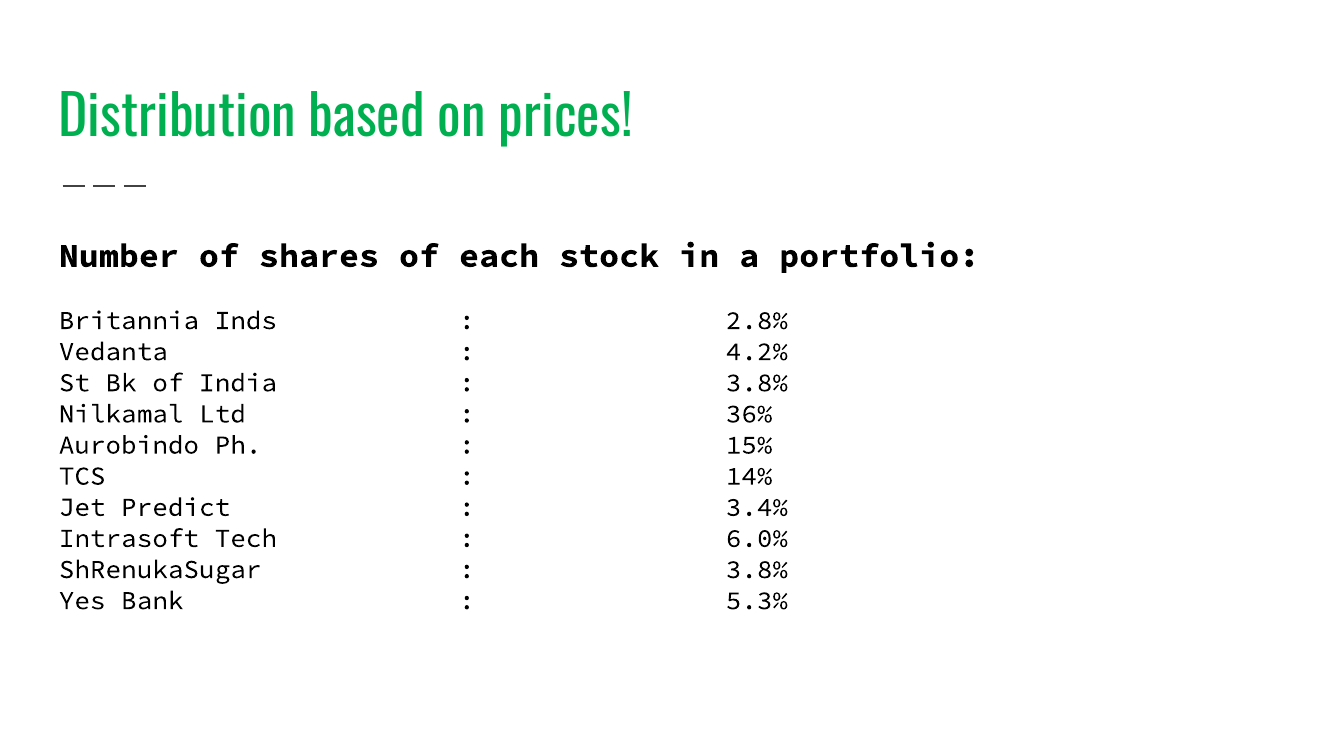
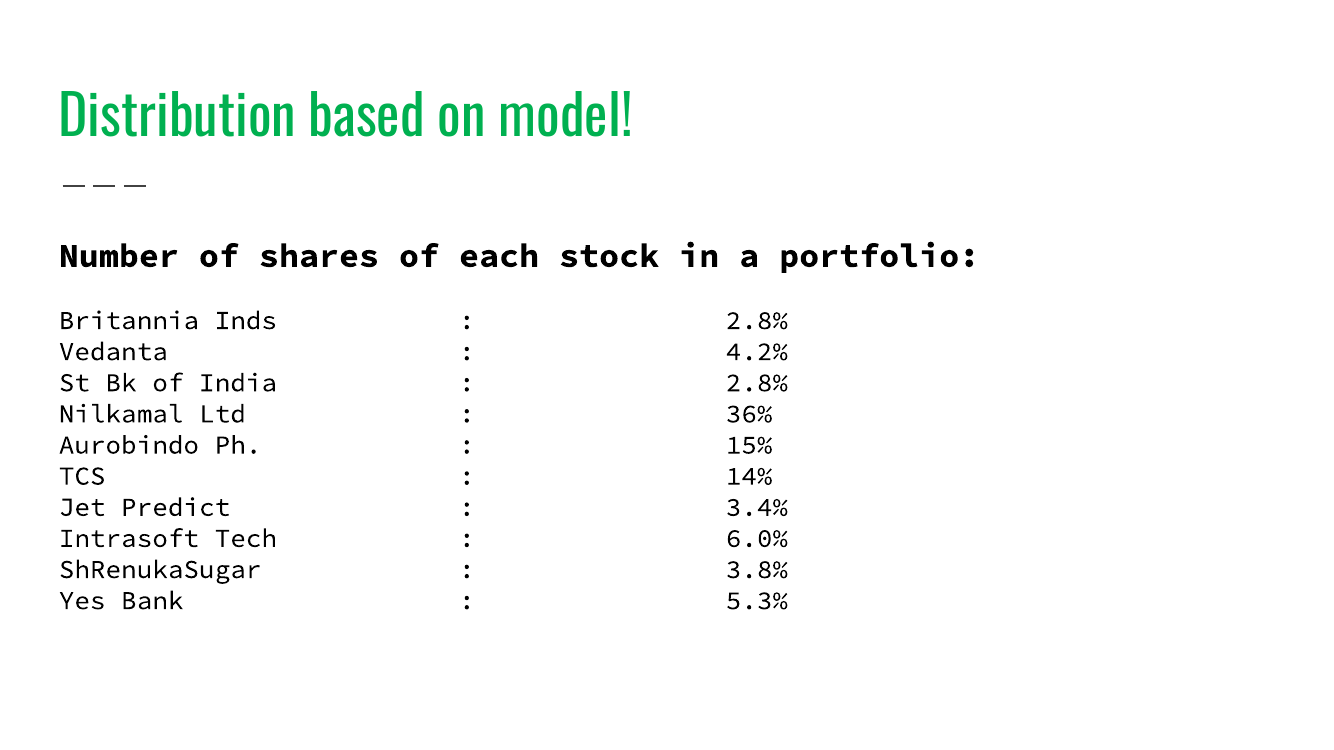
prices: prices -> model
3.8% at (757, 383): 3.8% -> 2.8%
